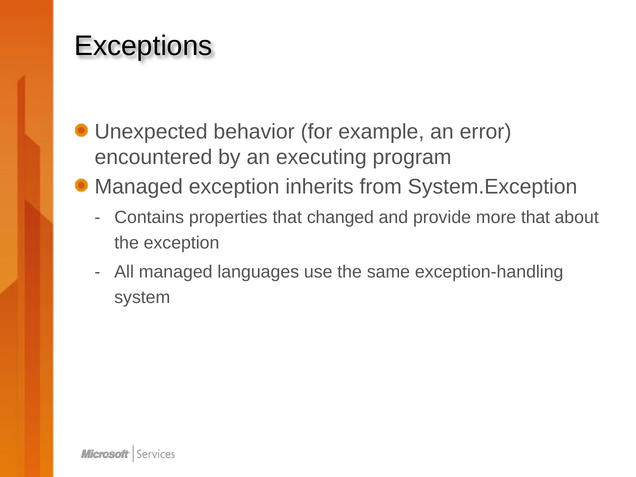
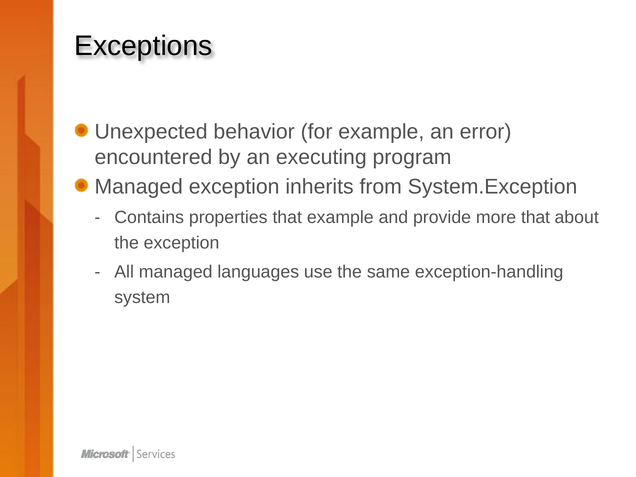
that changed: changed -> example
